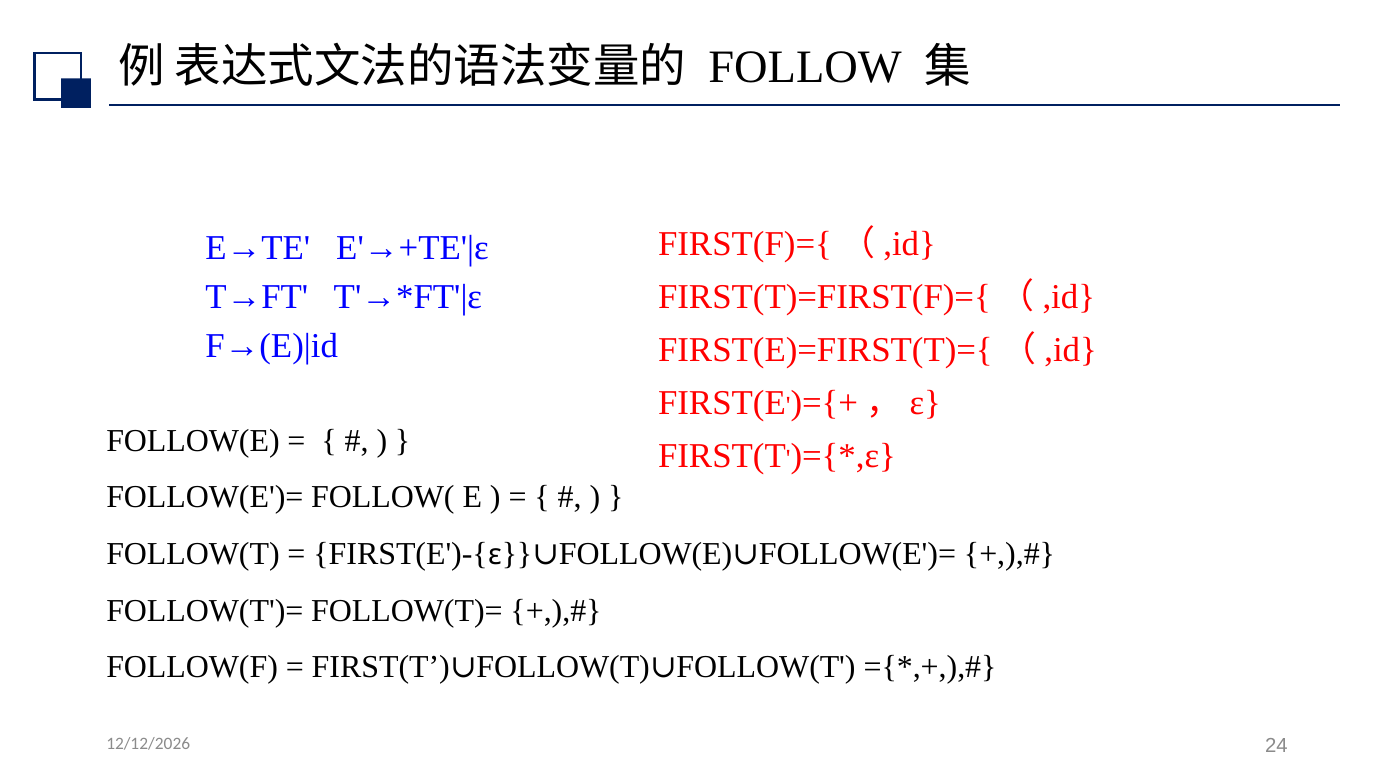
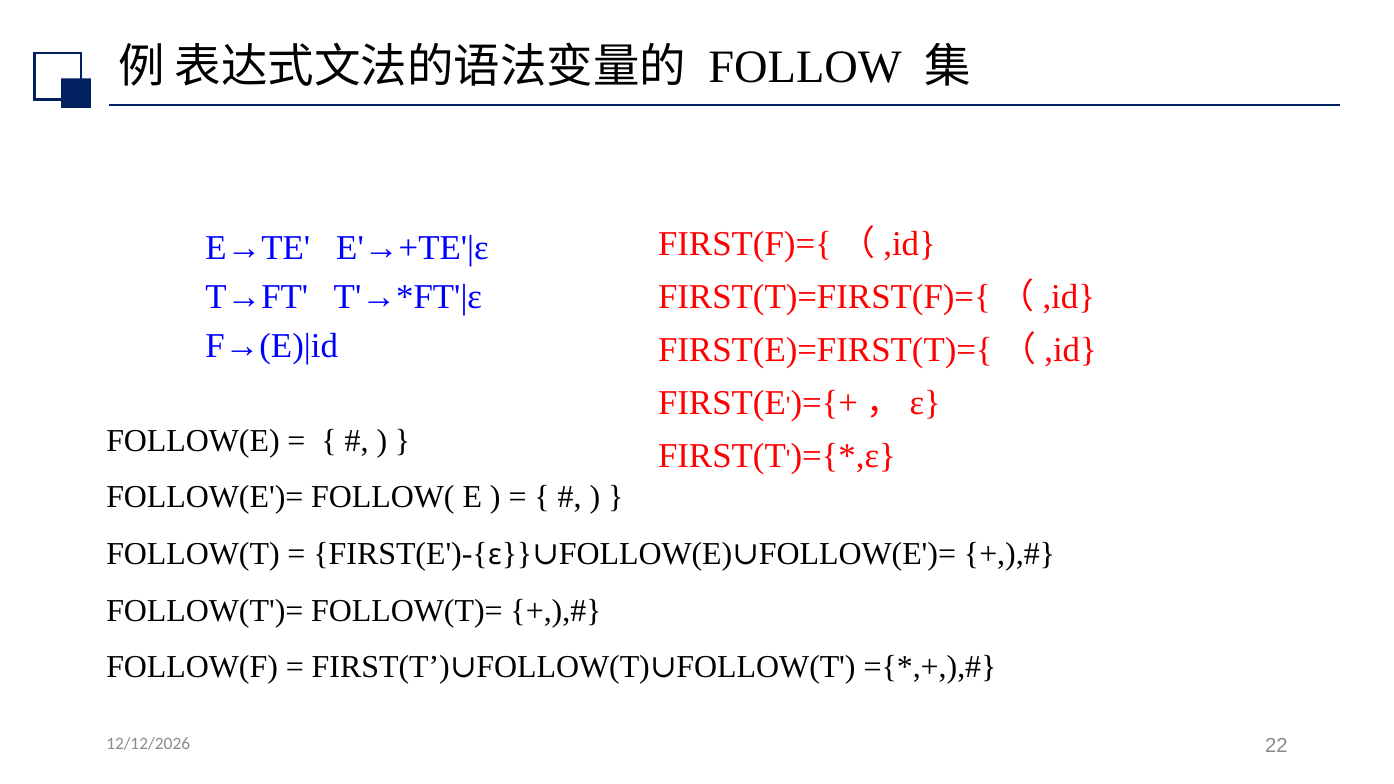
24: 24 -> 22
